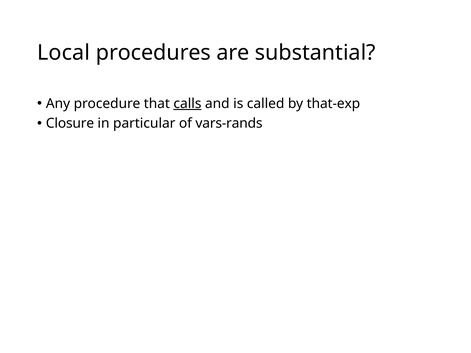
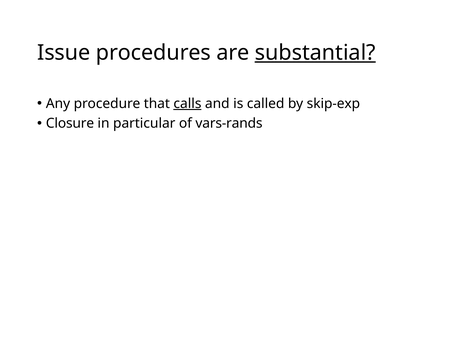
Local: Local -> Issue
substantial underline: none -> present
that-exp: that-exp -> skip-exp
